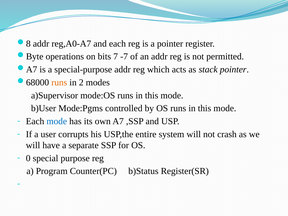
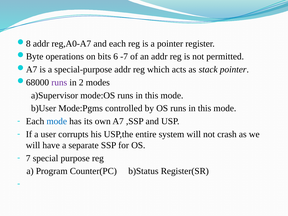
7: 7 -> 6
runs at (59, 82) colour: orange -> purple
0: 0 -> 7
